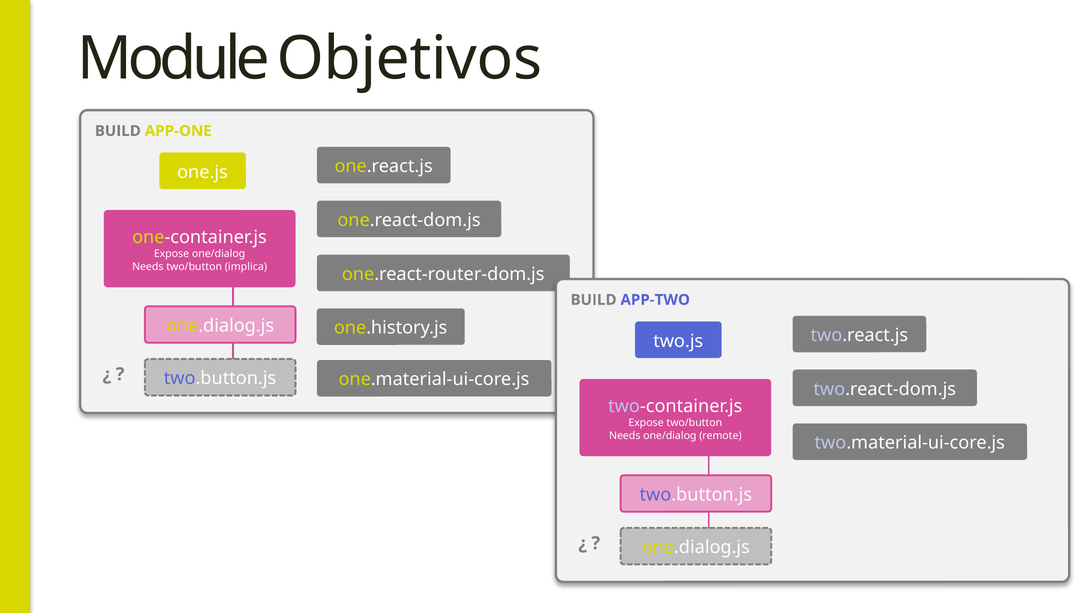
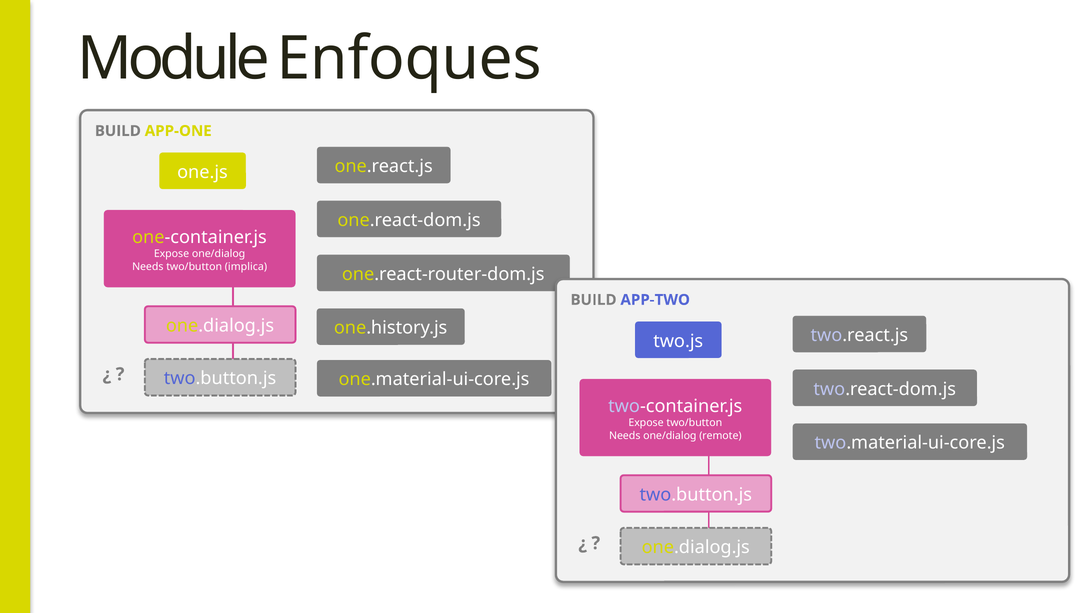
Objetivos: Objetivos -> Enfoques
